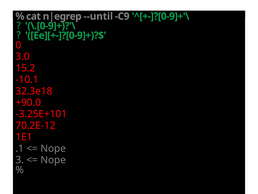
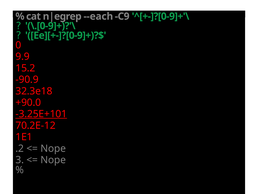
--until: --until -> --each
3.0: 3.0 -> 9.9
-10.1: -10.1 -> -90.9
-3.25E+101 underline: none -> present
.1: .1 -> .2
